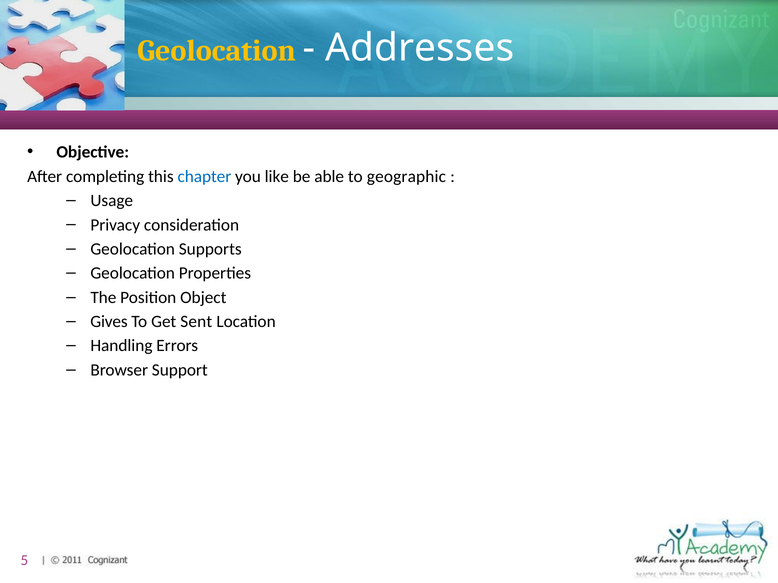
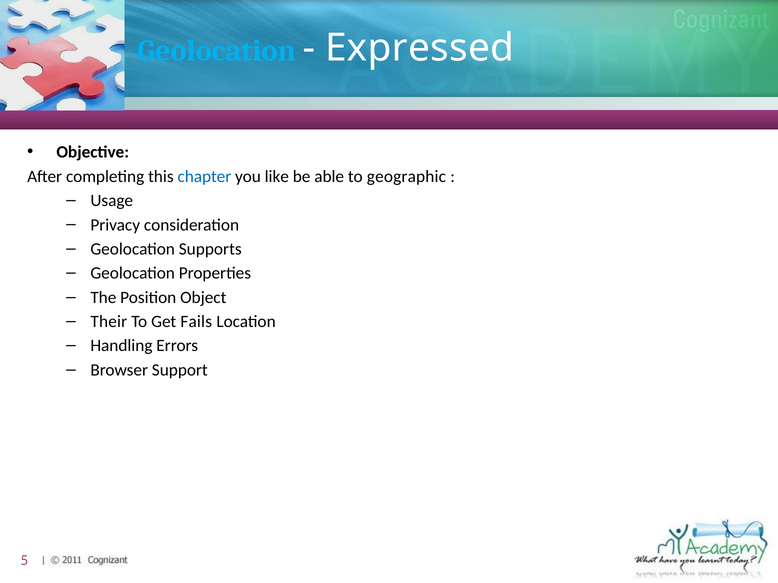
Geolocation at (217, 51) colour: yellow -> light blue
Addresses: Addresses -> Expressed
Gives: Gives -> Their
Sent: Sent -> Fails
